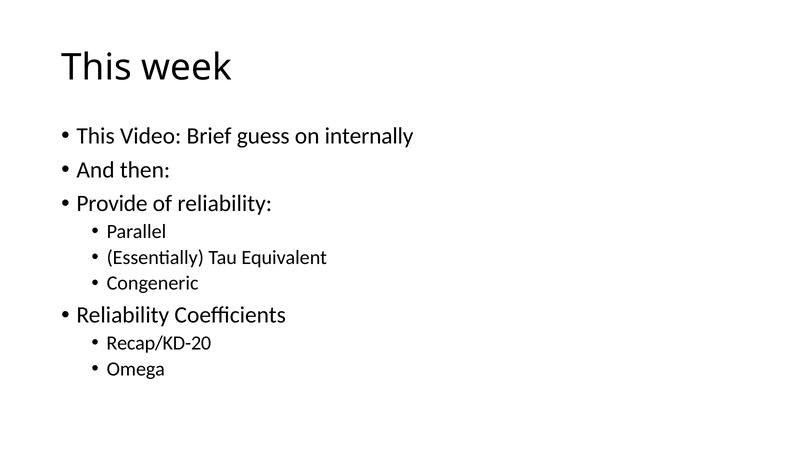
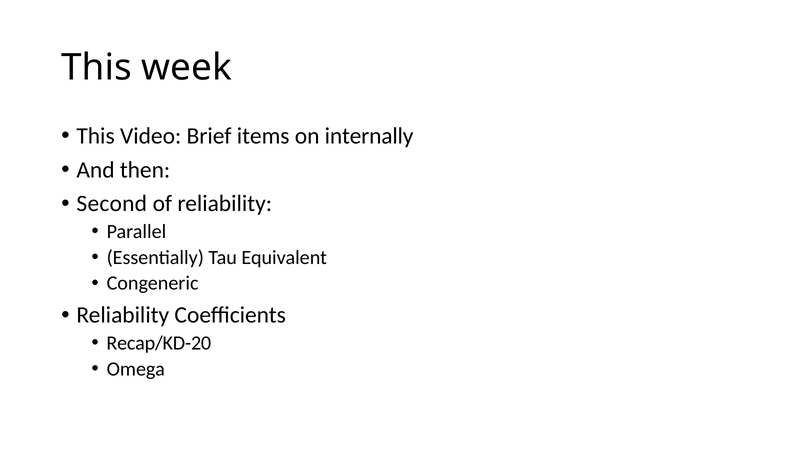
guess: guess -> items
Provide: Provide -> Second
